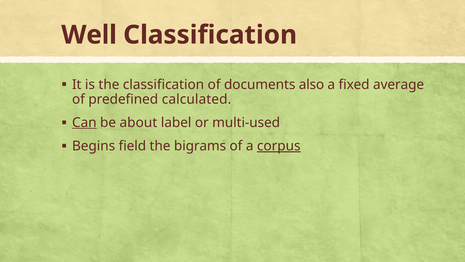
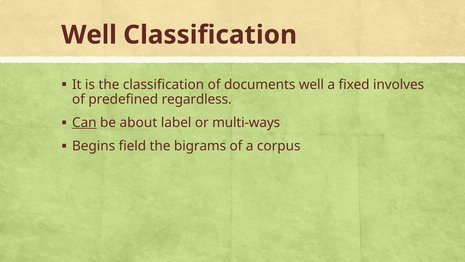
documents also: also -> well
average: average -> involves
calculated: calculated -> regardless
multi-used: multi-used -> multi-ways
corpus underline: present -> none
